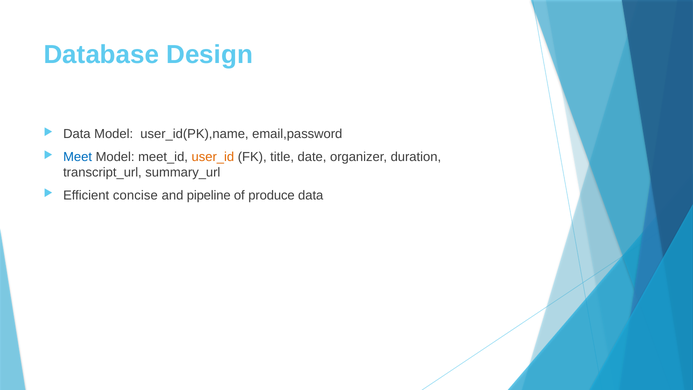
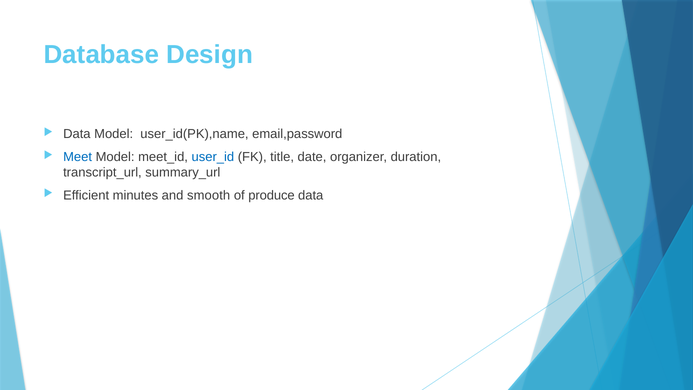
user_id colour: orange -> blue
concise: concise -> minutes
pipeline: pipeline -> smooth
